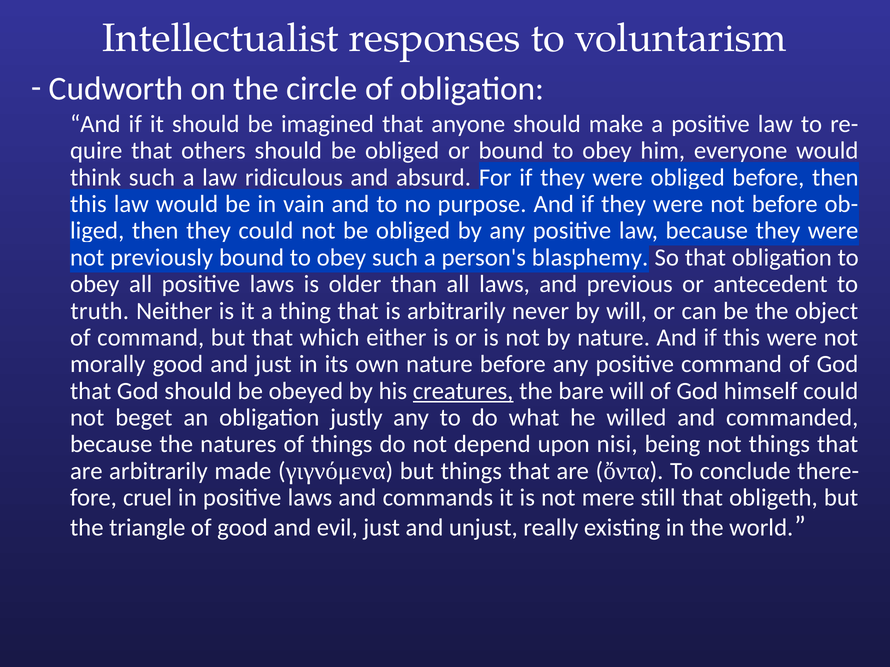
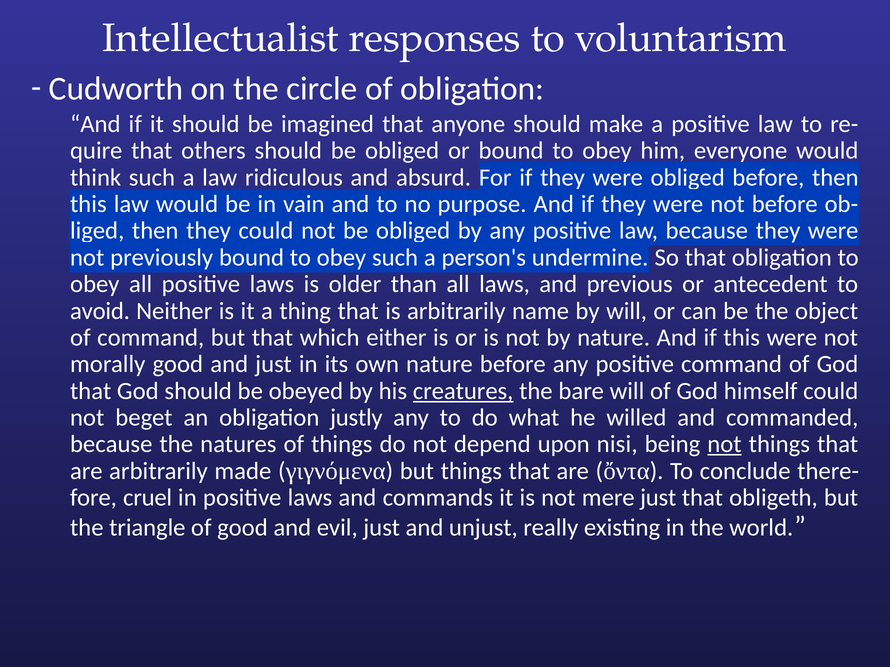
blasphemy: blasphemy -> undermine
truth: truth -> avoid
never: never -> name
not at (724, 445) underline: none -> present
mere still: still -> just
